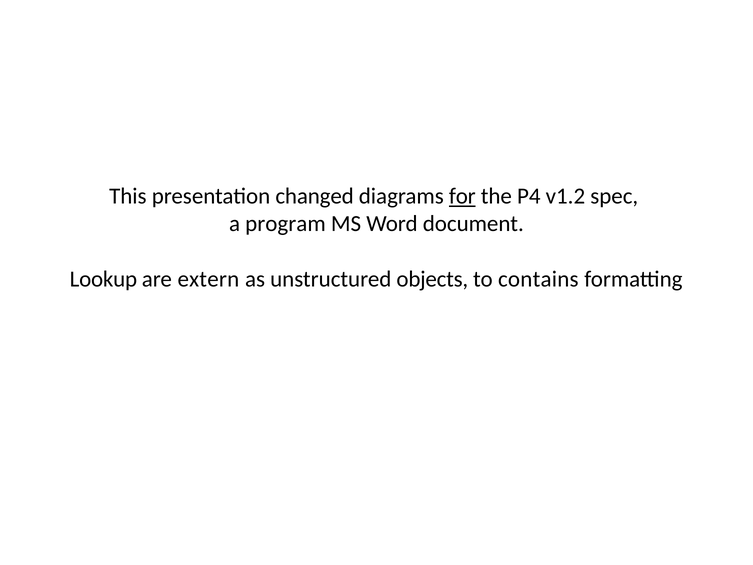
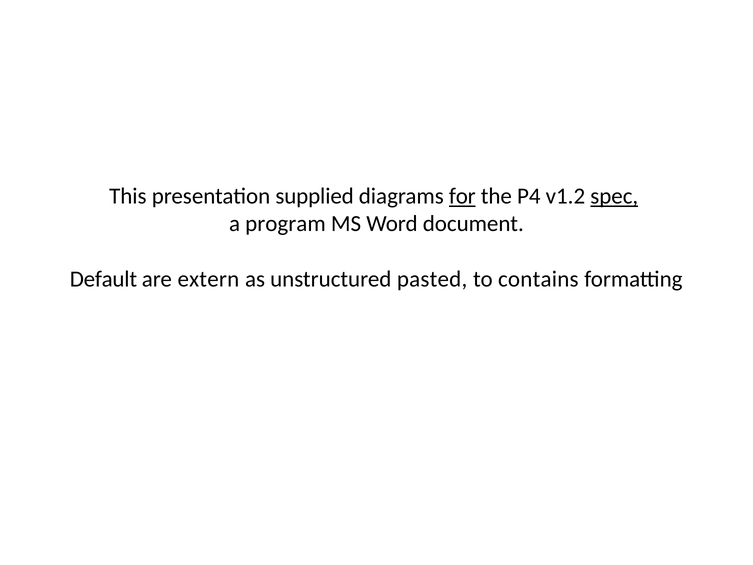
changed: changed -> supplied
spec underline: none -> present
Lookup: Lookup -> Default
objects: objects -> pasted
